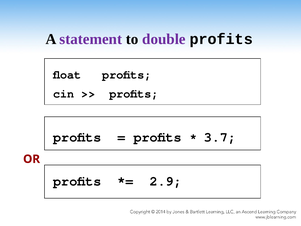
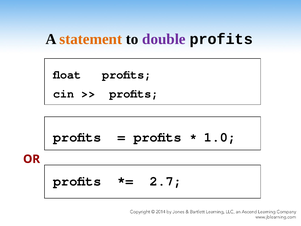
statement colour: purple -> orange
3.7: 3.7 -> 1.0
2.9: 2.9 -> 2.7
